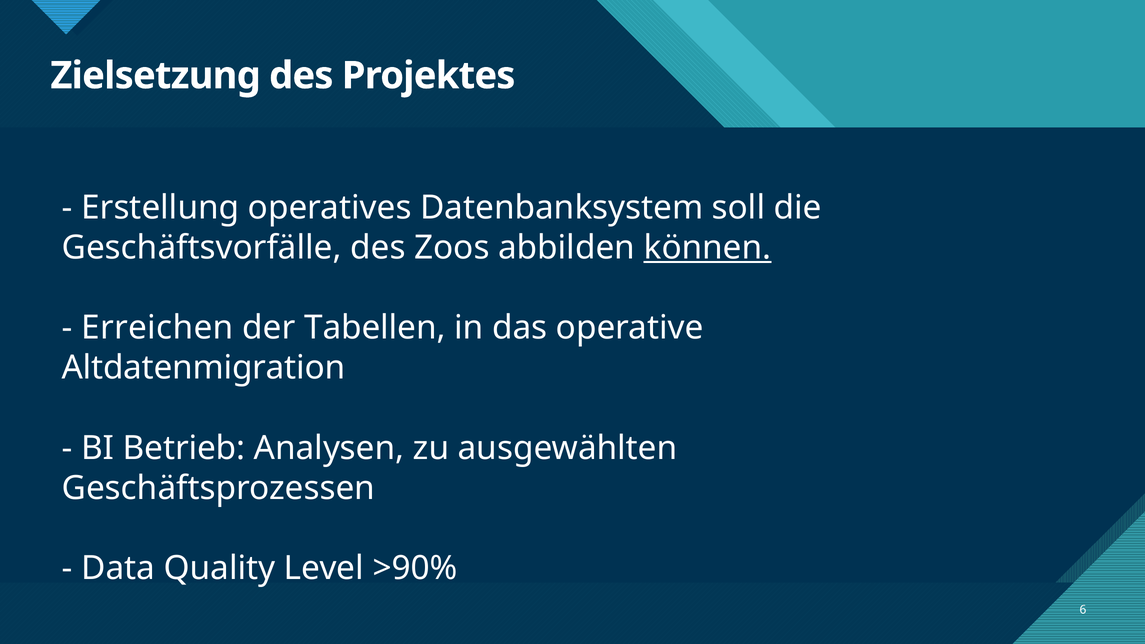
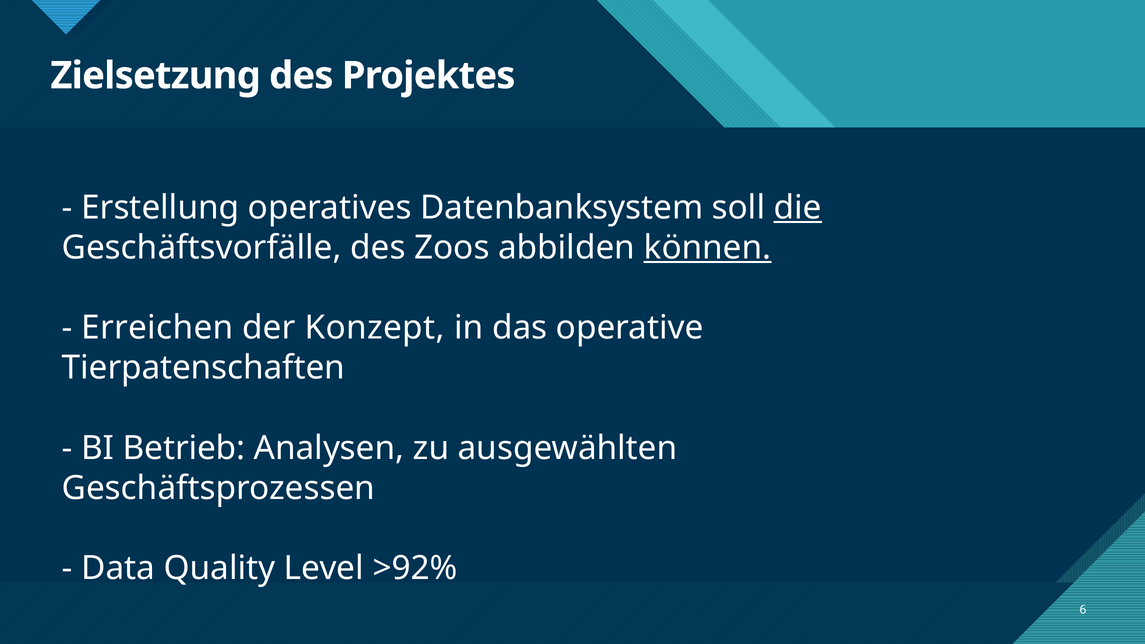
die underline: none -> present
Tabellen: Tabellen -> Konzept
Altdatenmigration: Altdatenmigration -> Tierpatenschaften
>90%: >90% -> >92%
